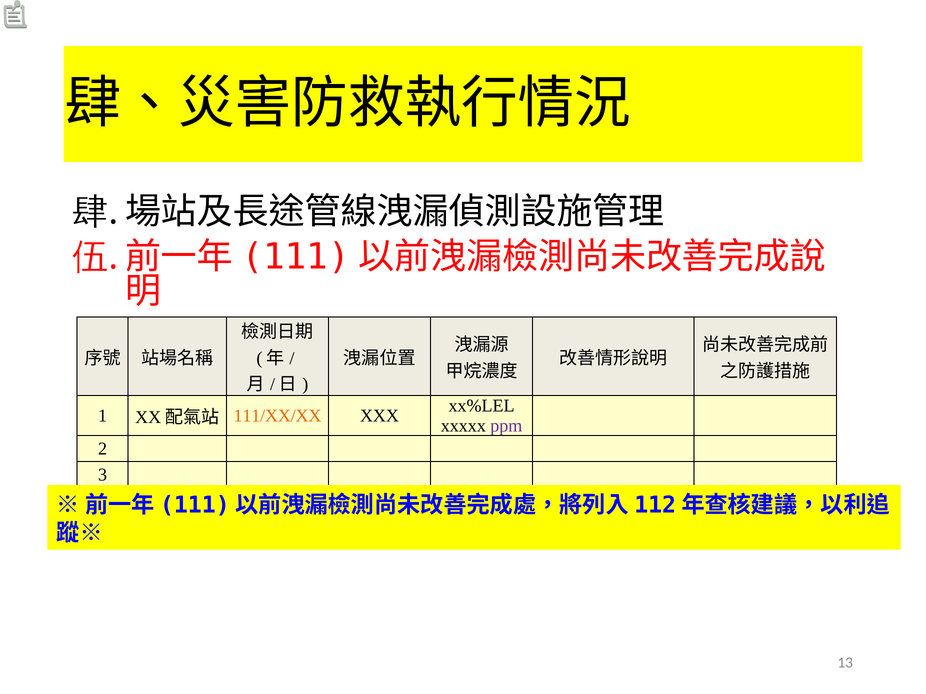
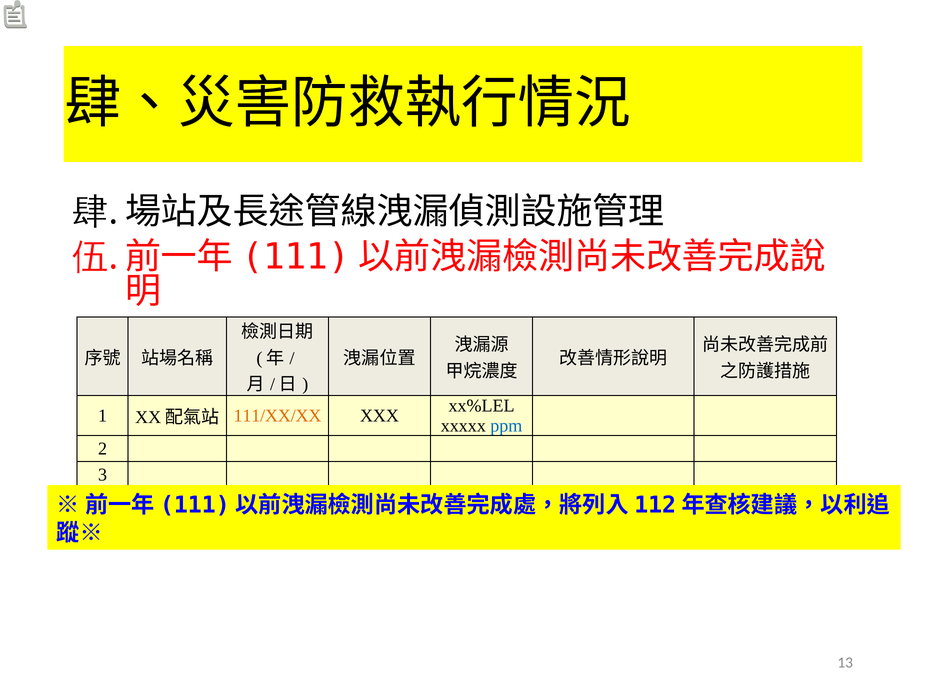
ppm colour: purple -> blue
